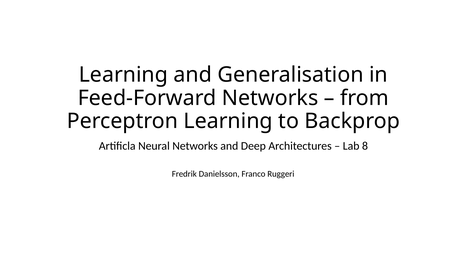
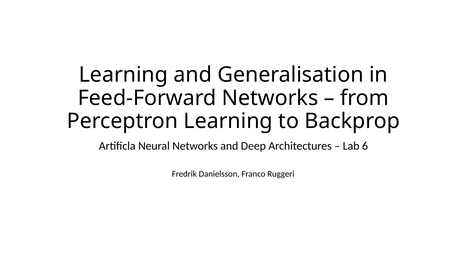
8: 8 -> 6
